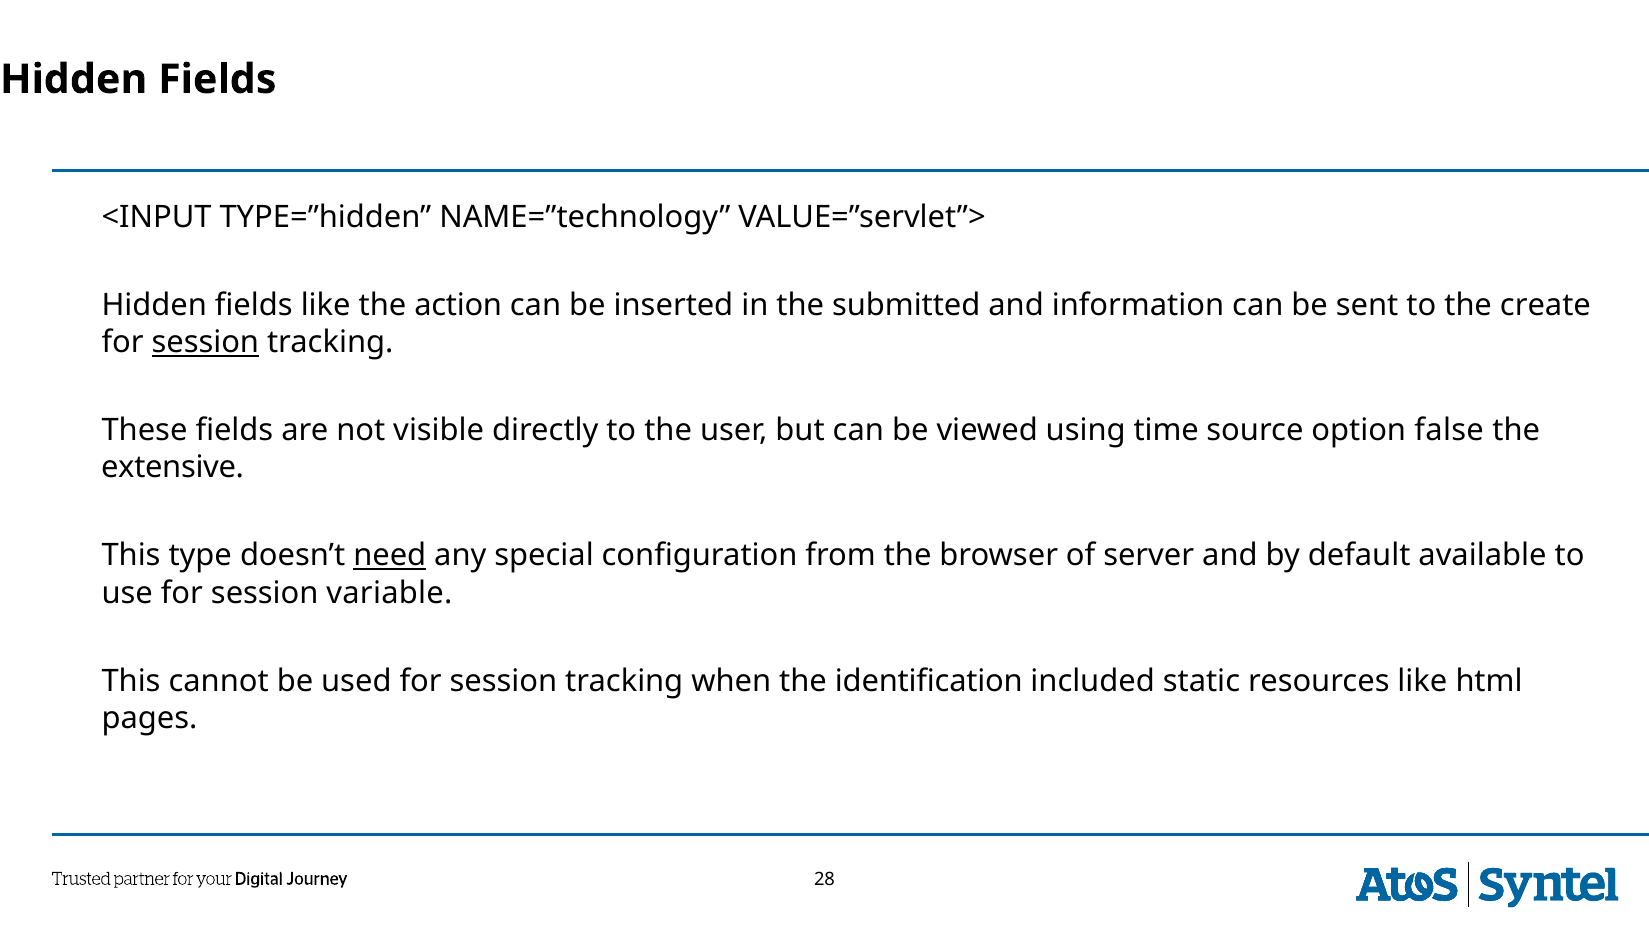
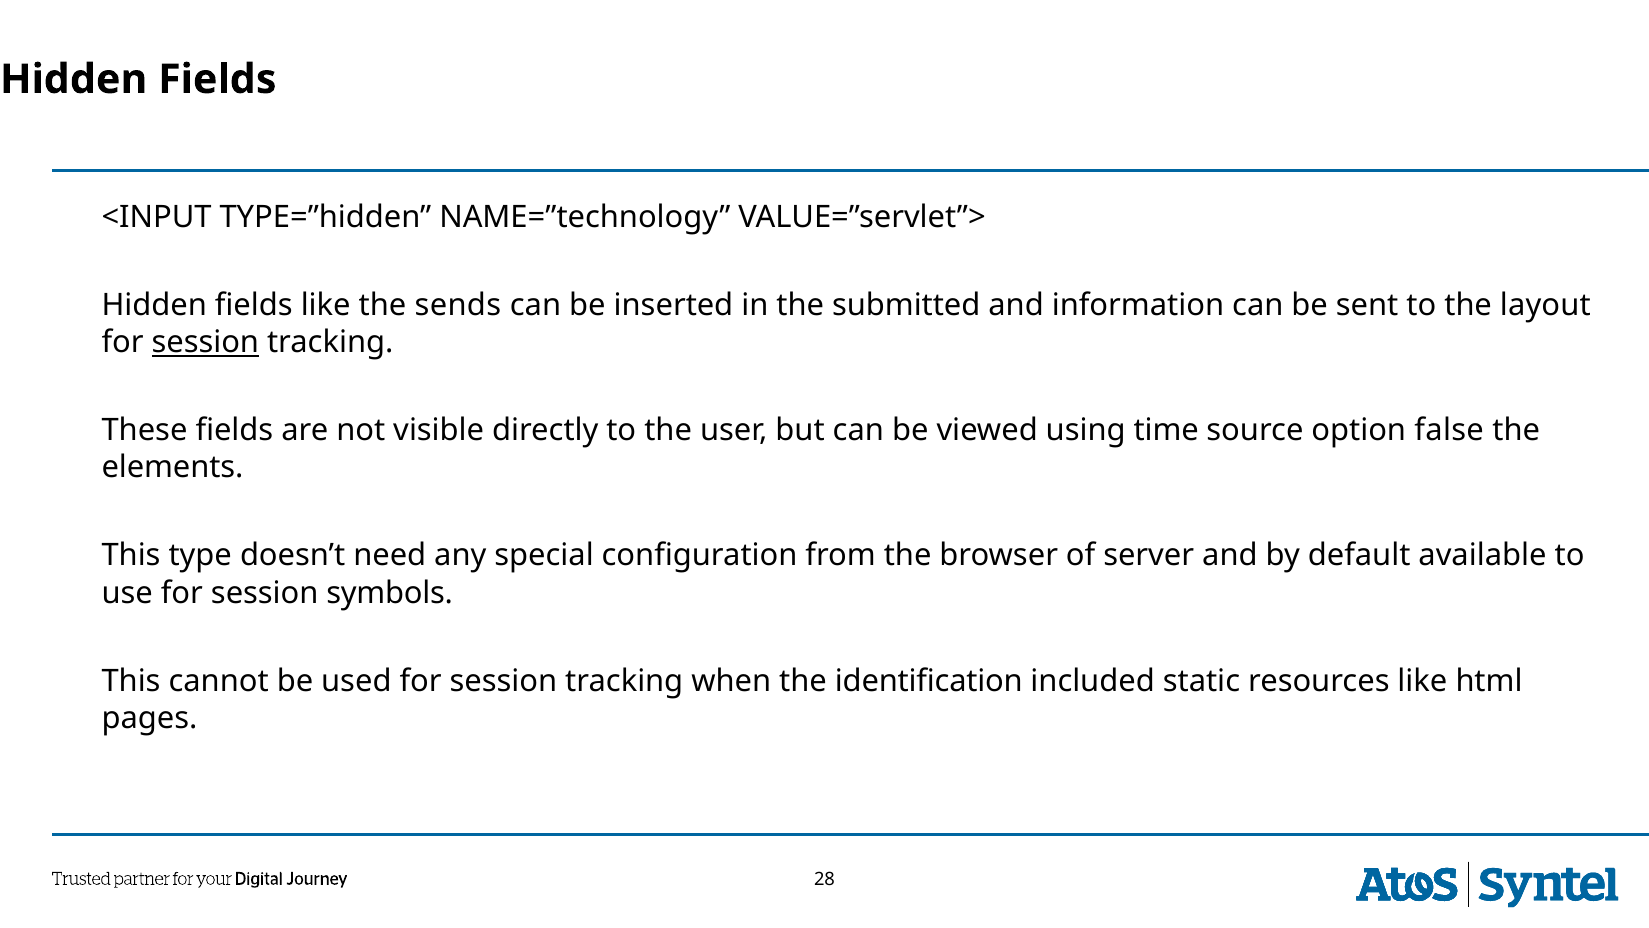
action: action -> sends
create: create -> layout
extensive: extensive -> elements
need underline: present -> none
variable: variable -> symbols
